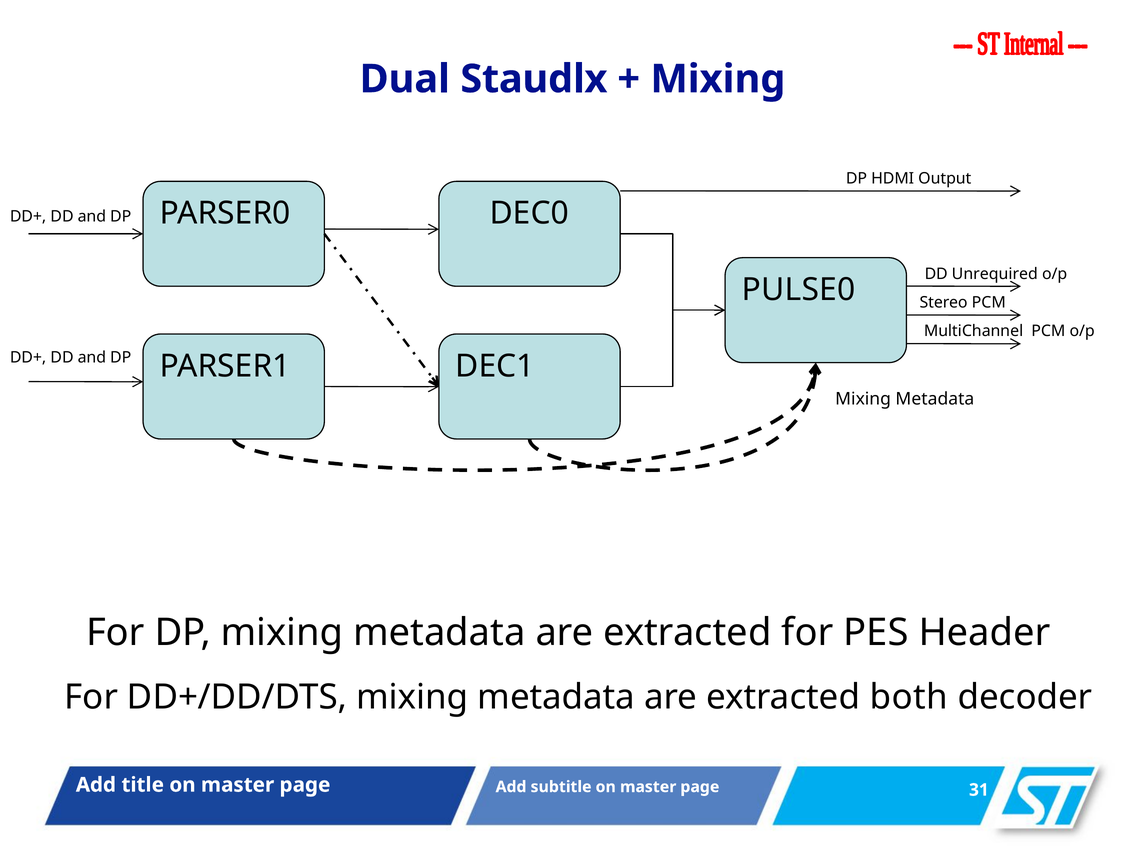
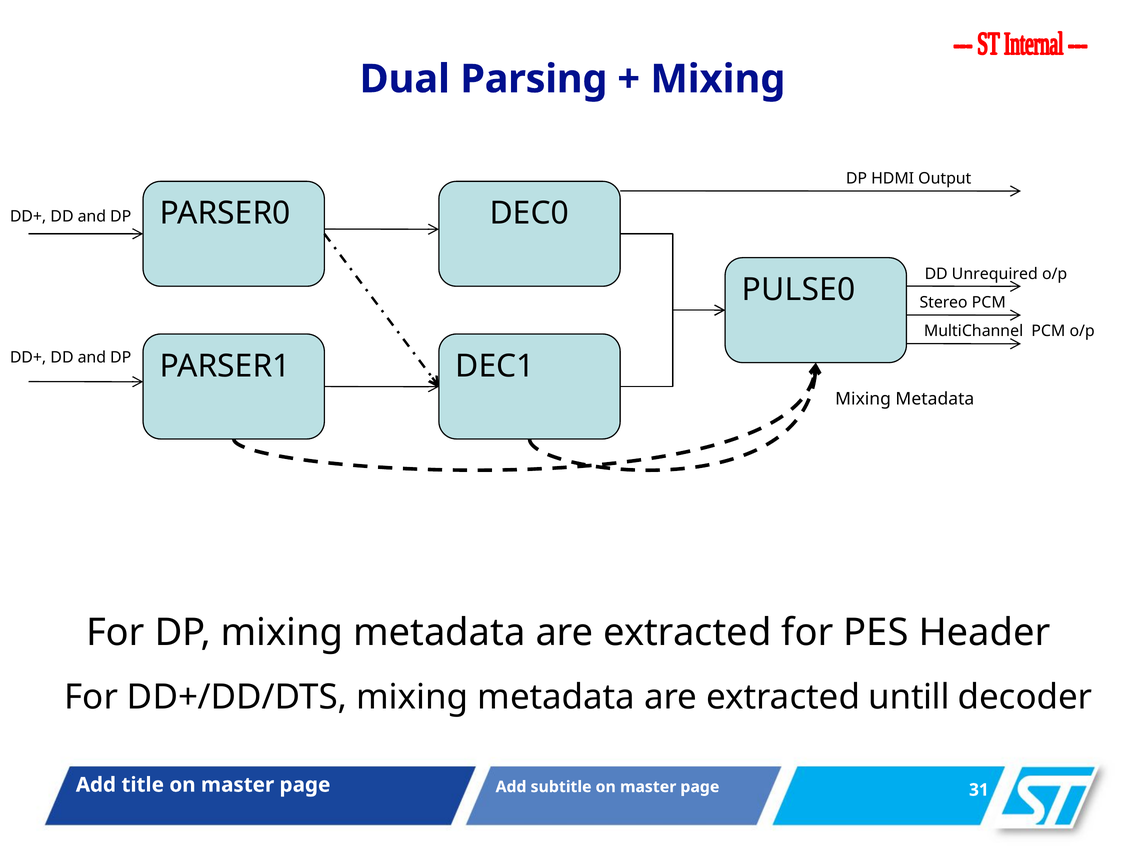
Staudlx: Staudlx -> Parsing
both: both -> untill
